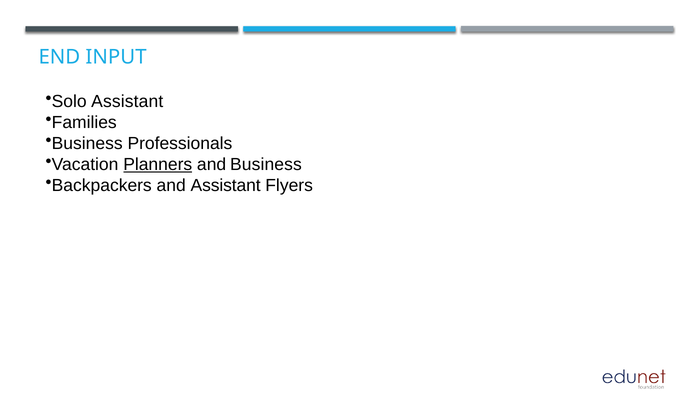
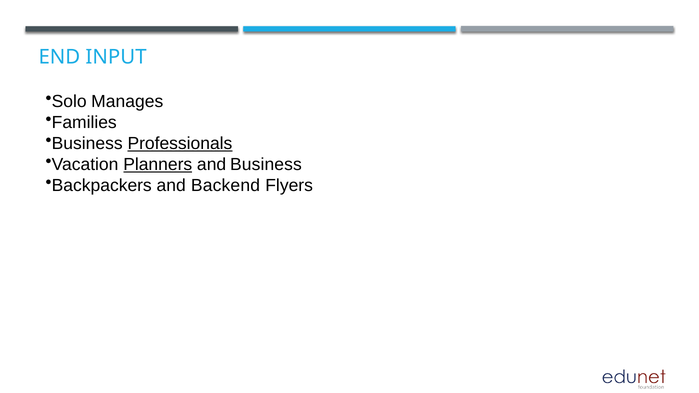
Solo Assistant: Assistant -> Manages
Professionals underline: none -> present
and Assistant: Assistant -> Backend
